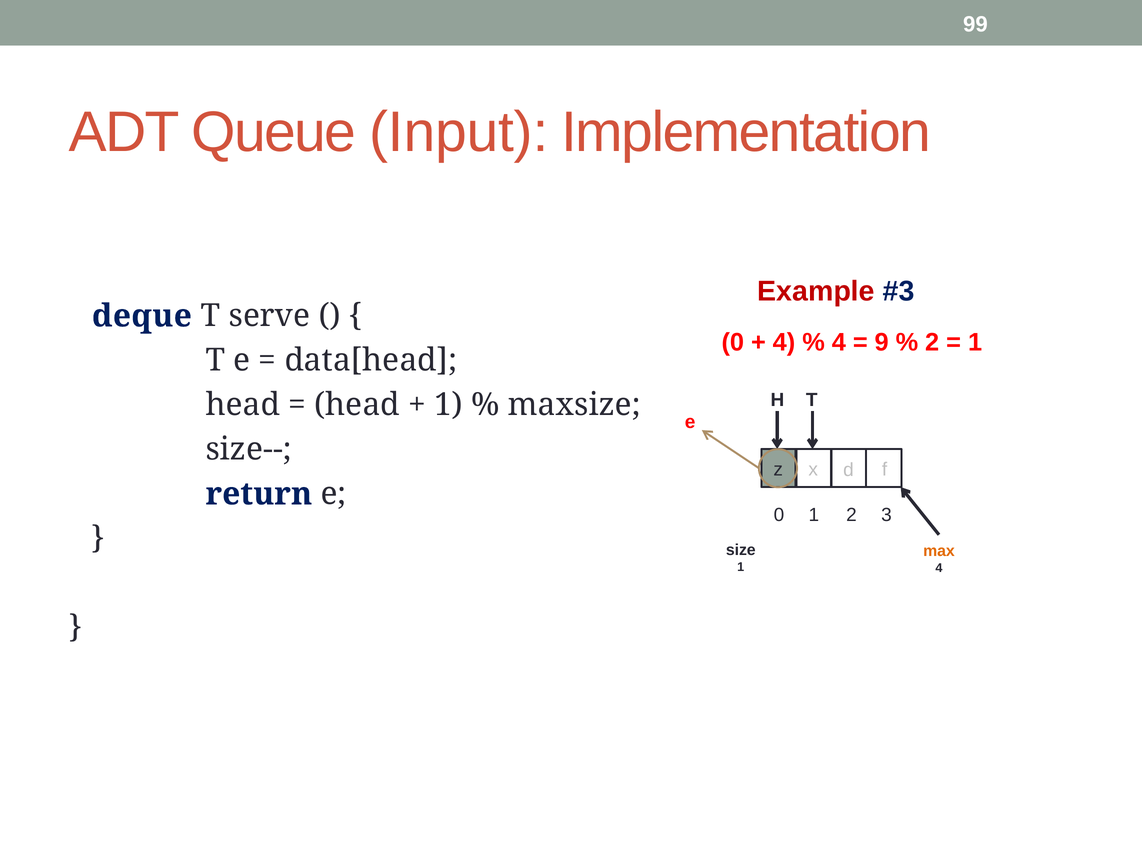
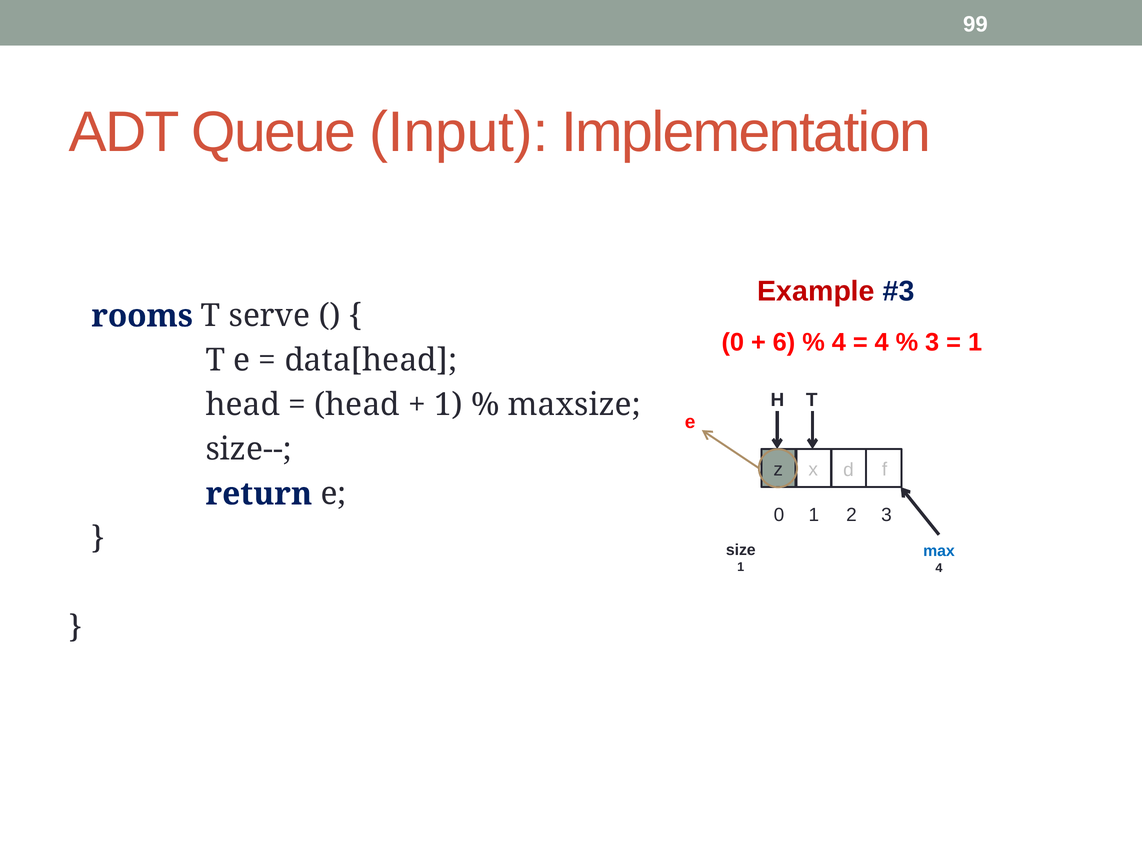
deque: deque -> rooms
4 at (784, 342): 4 -> 6
9 at (882, 342): 9 -> 4
2 at (932, 342): 2 -> 3
max colour: orange -> blue
